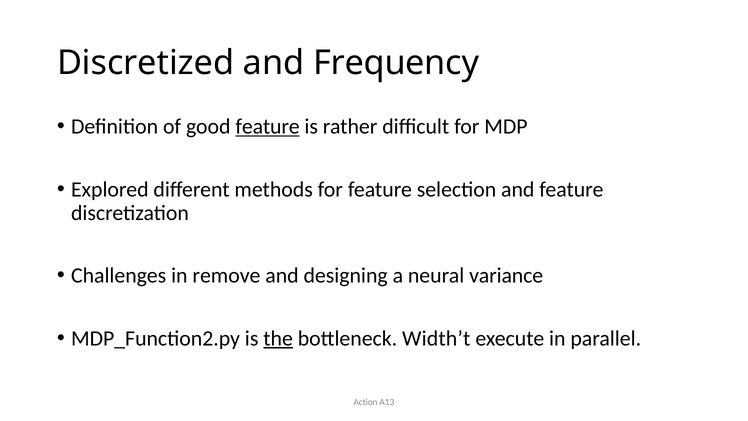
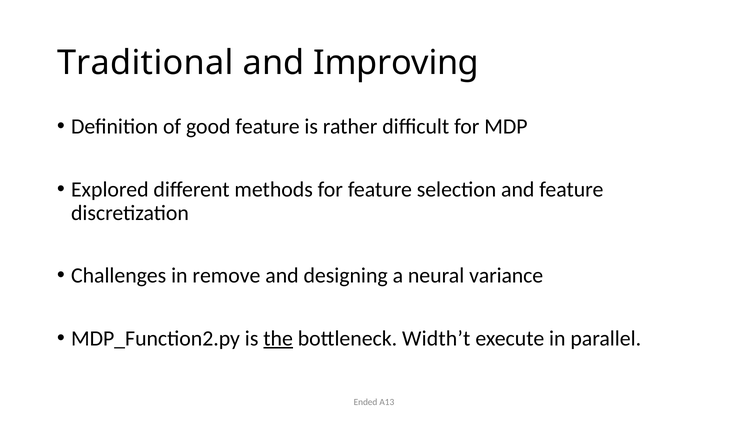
Discretized: Discretized -> Traditional
Frequency: Frequency -> Improving
feature at (268, 126) underline: present -> none
Action: Action -> Ended
